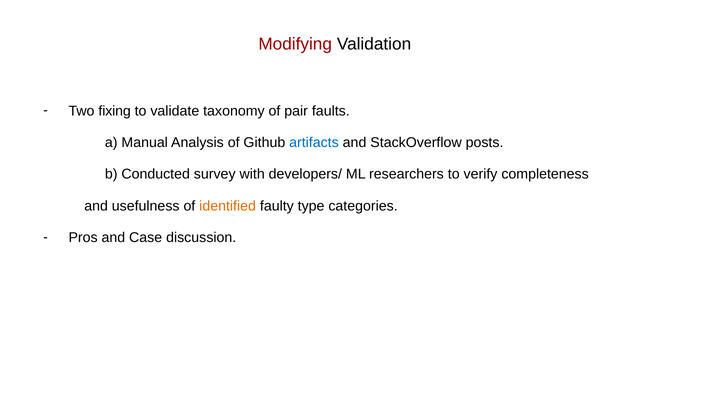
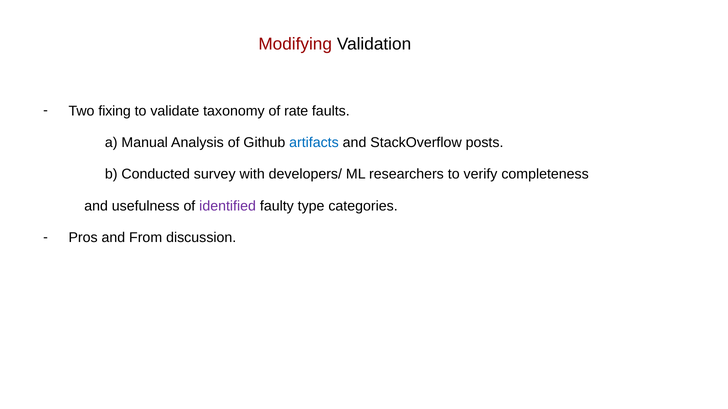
pair: pair -> rate
identified colour: orange -> purple
Case: Case -> From
